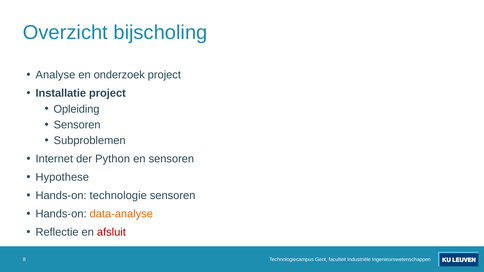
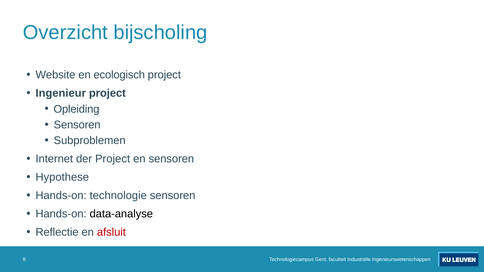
Analyse: Analyse -> Website
onderzoek: onderzoek -> ecologisch
Installatie: Installatie -> Ingenieur
der Python: Python -> Project
data-analyse colour: orange -> black
